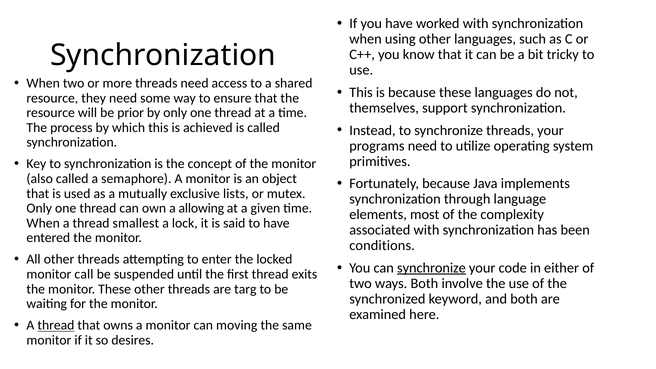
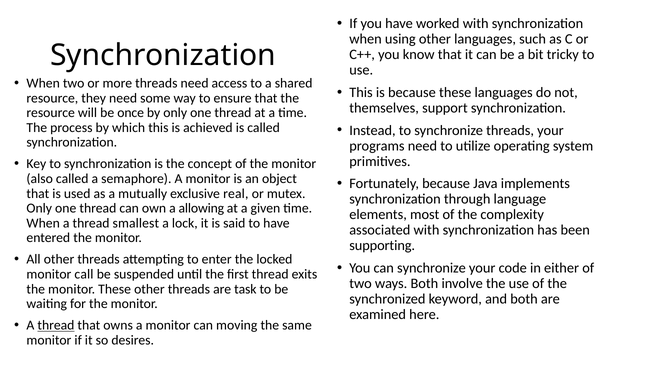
prior: prior -> once
lists: lists -> real
conditions: conditions -> supporting
synchronize at (431, 268) underline: present -> none
targ: targ -> task
